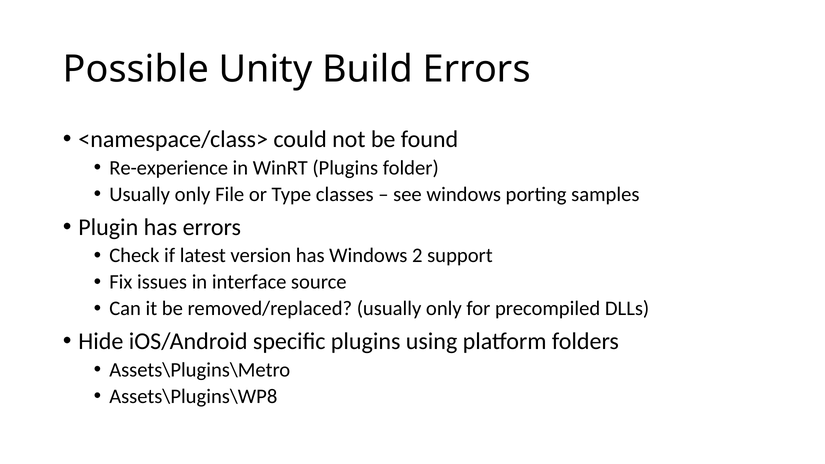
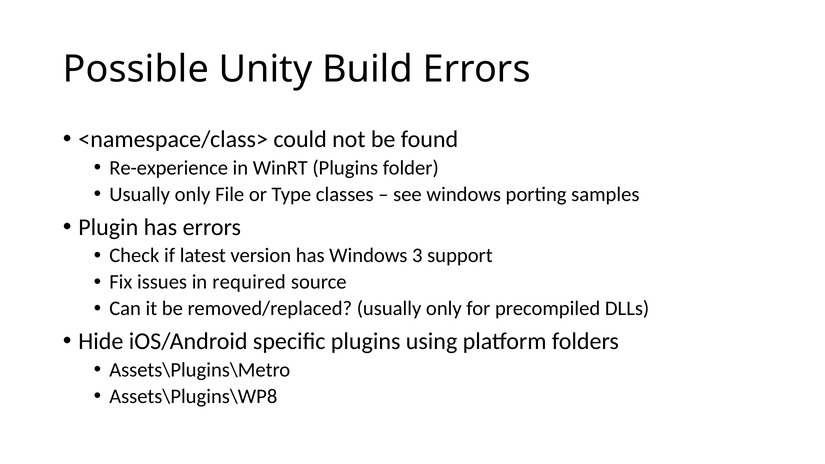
2: 2 -> 3
interface: interface -> required
